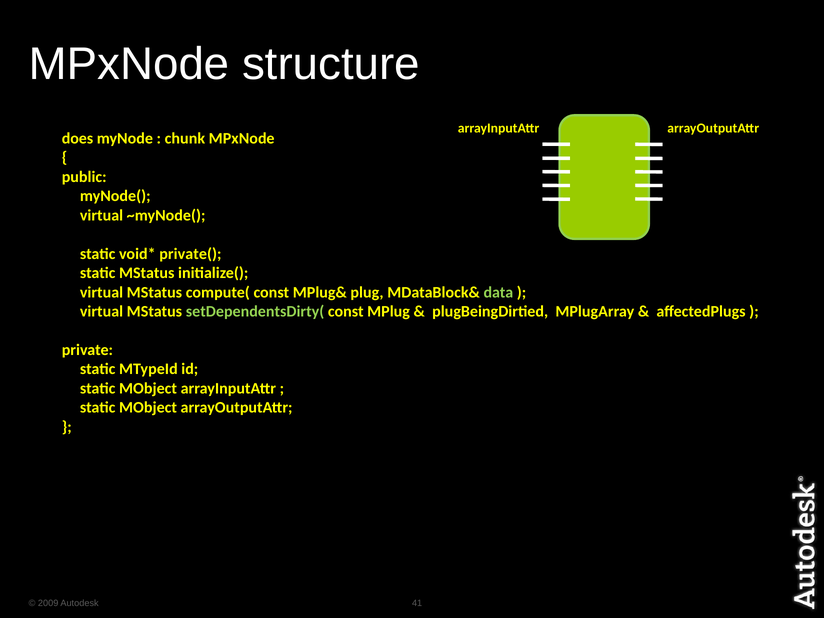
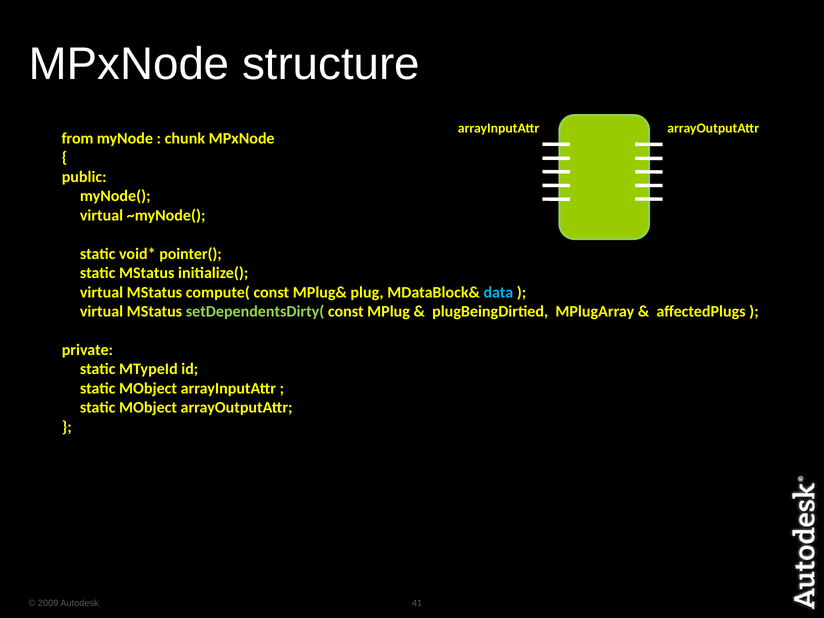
does: does -> from
private(: private( -> pointer(
data colour: light green -> light blue
